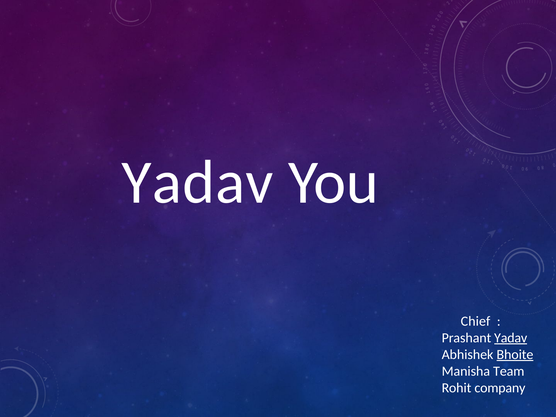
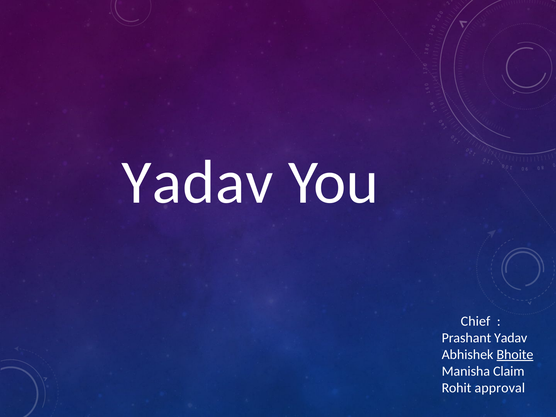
Yadav at (511, 338) underline: present -> none
Team: Team -> Claim
company: company -> approval
